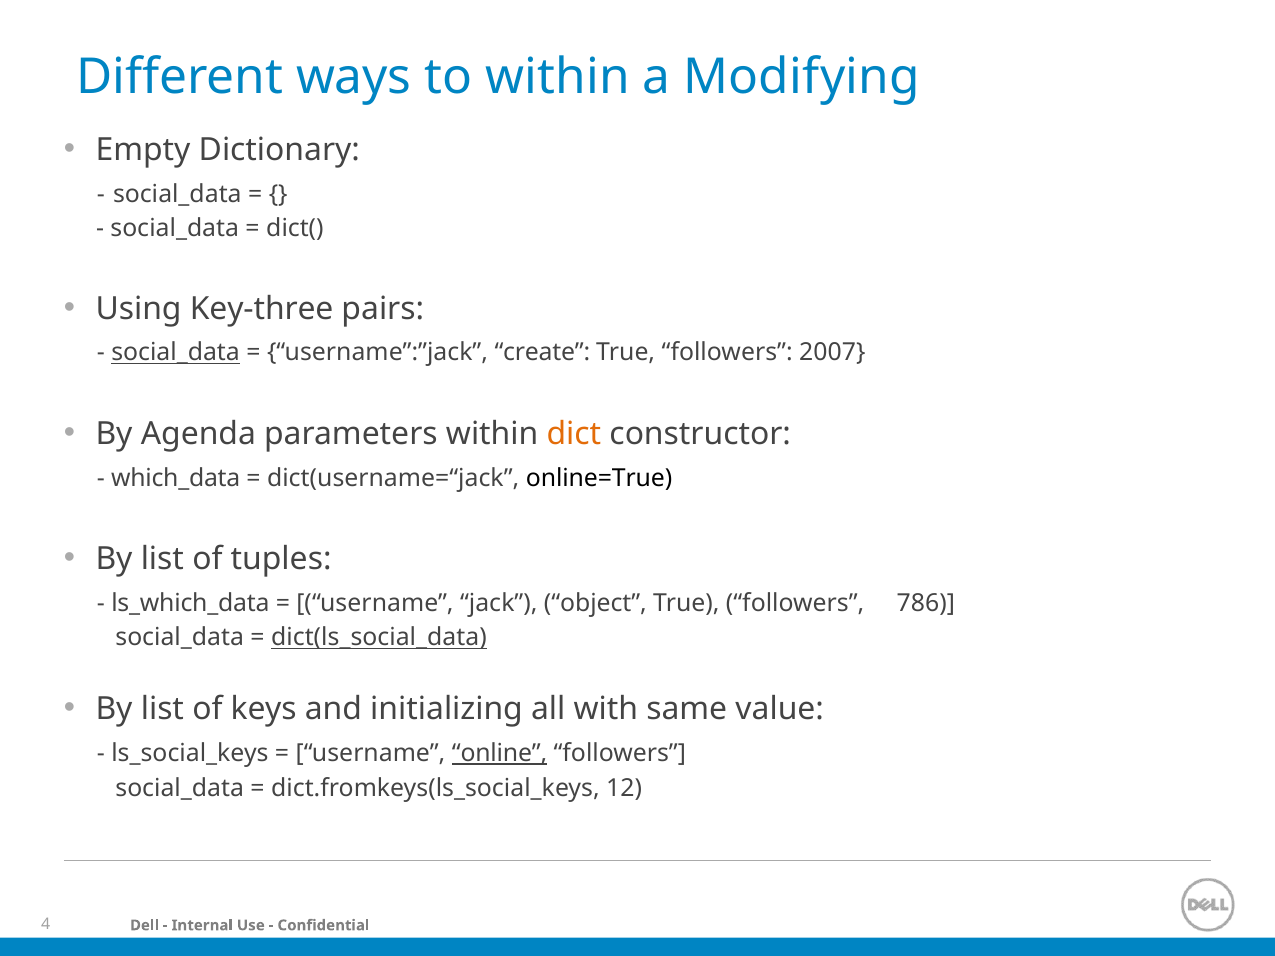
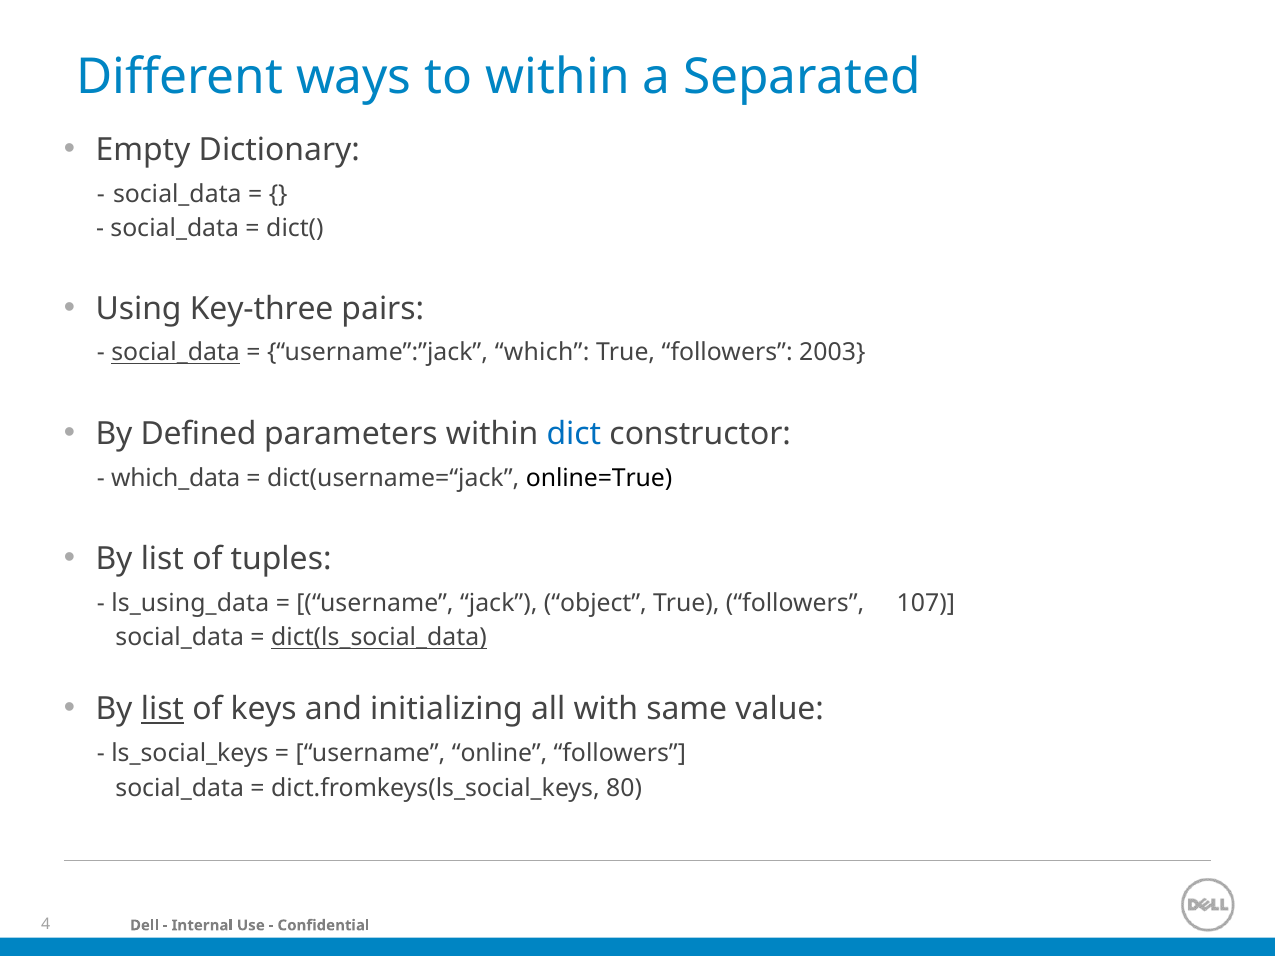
Modifying: Modifying -> Separated
create: create -> which
2007: 2007 -> 2003
Agenda: Agenda -> Defined
dict colour: orange -> blue
ls_which_data: ls_which_data -> ls_using_data
786: 786 -> 107
list at (162, 709) underline: none -> present
online underline: present -> none
12: 12 -> 80
